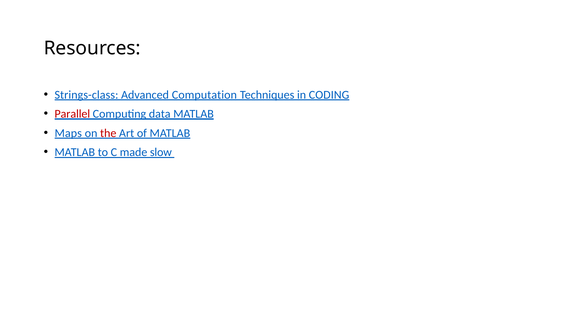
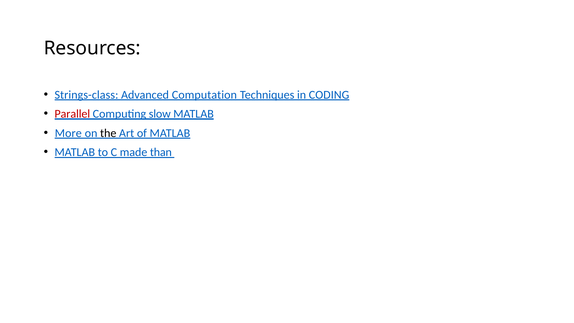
data: data -> slow
Maps: Maps -> More
the colour: red -> black
slow: slow -> than
